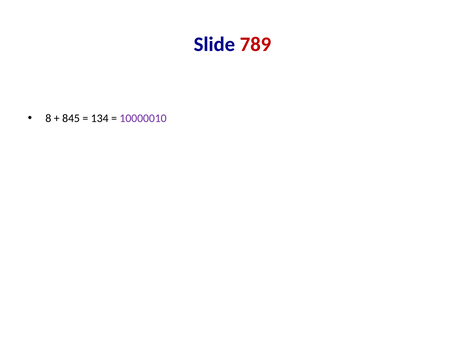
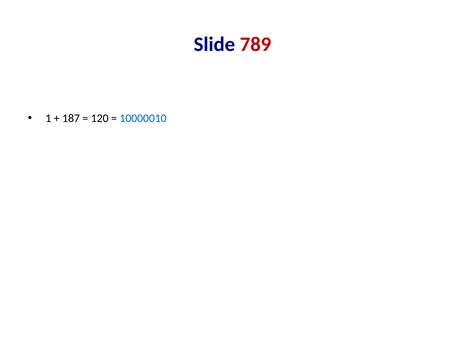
8: 8 -> 1
845: 845 -> 187
134: 134 -> 120
10000010 colour: purple -> blue
